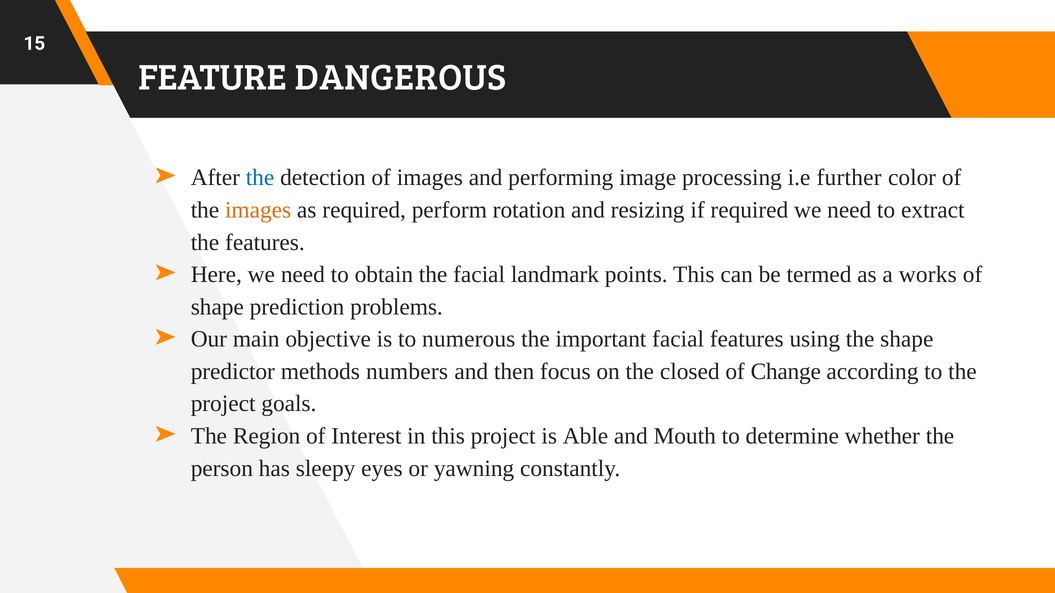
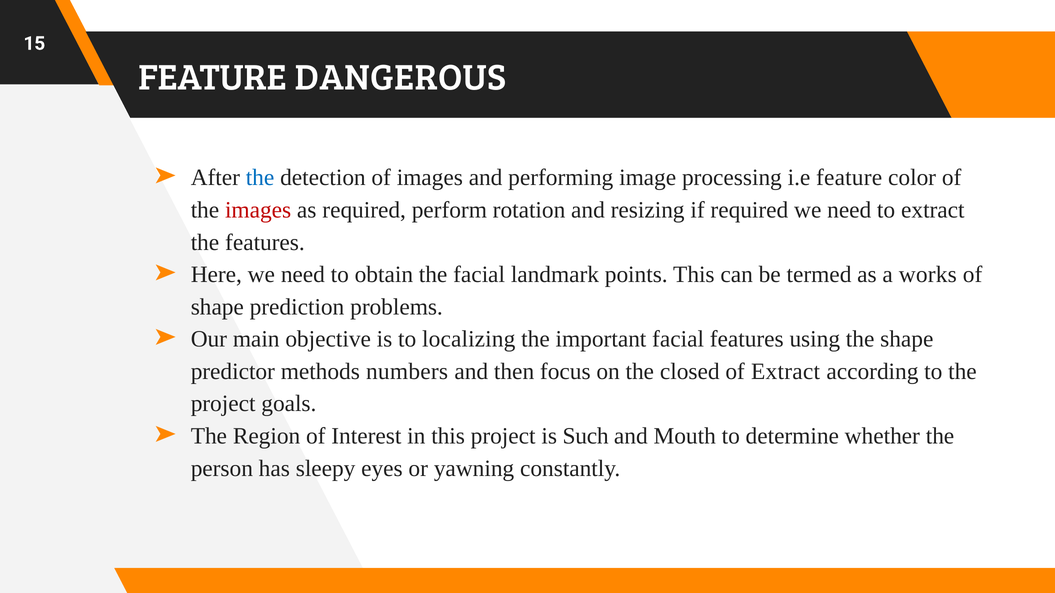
i.e further: further -> feature
images at (258, 210) colour: orange -> red
numerous: numerous -> localizing
of Change: Change -> Extract
Able: Able -> Such
